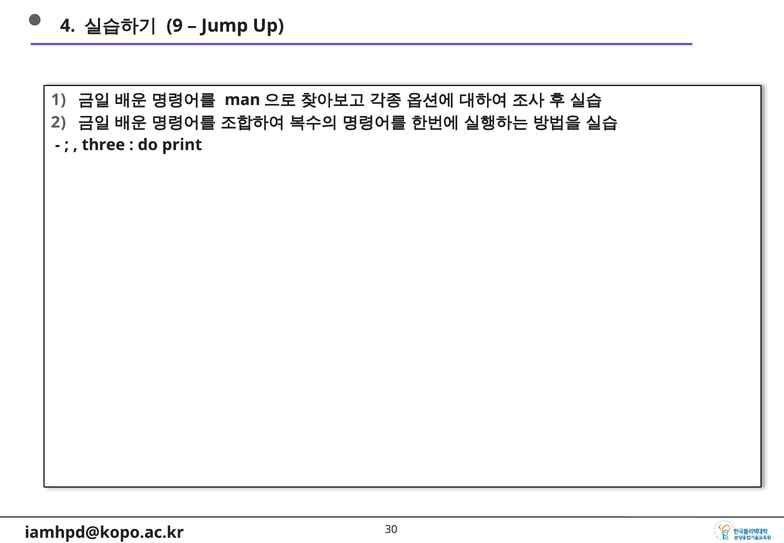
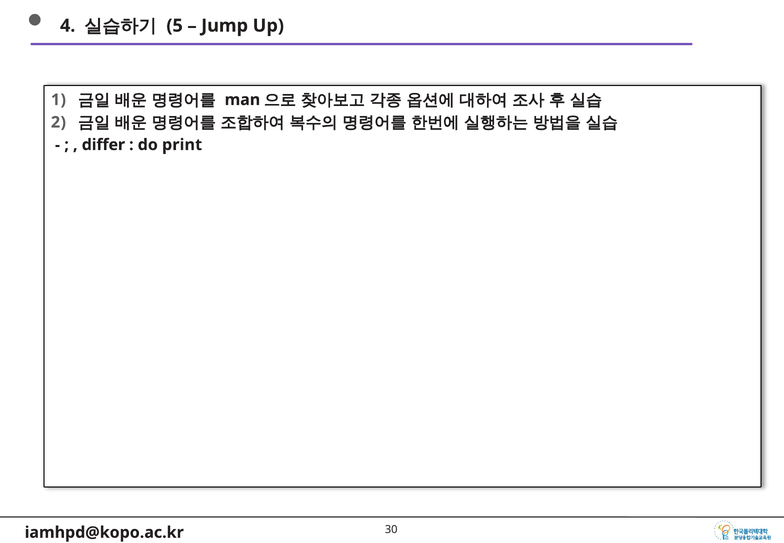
9: 9 -> 5
three: three -> differ
